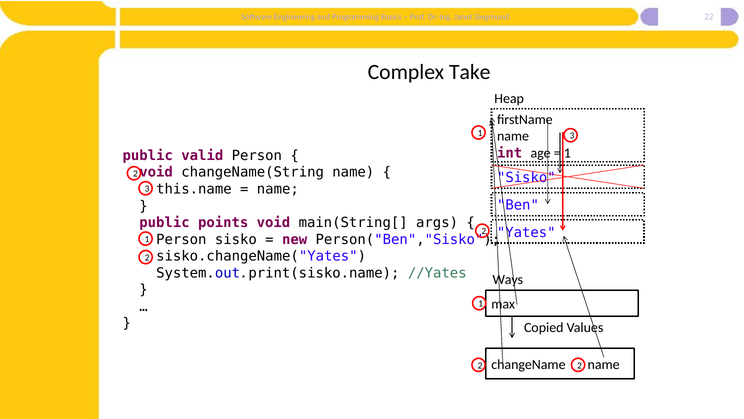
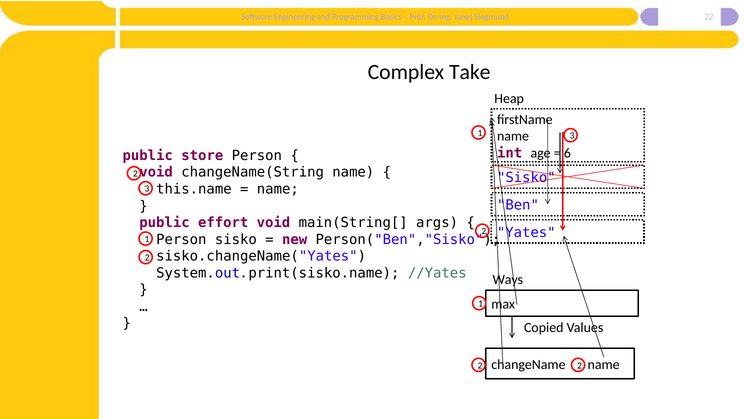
1 at (567, 153): 1 -> 6
valid: valid -> store
points: points -> effort
